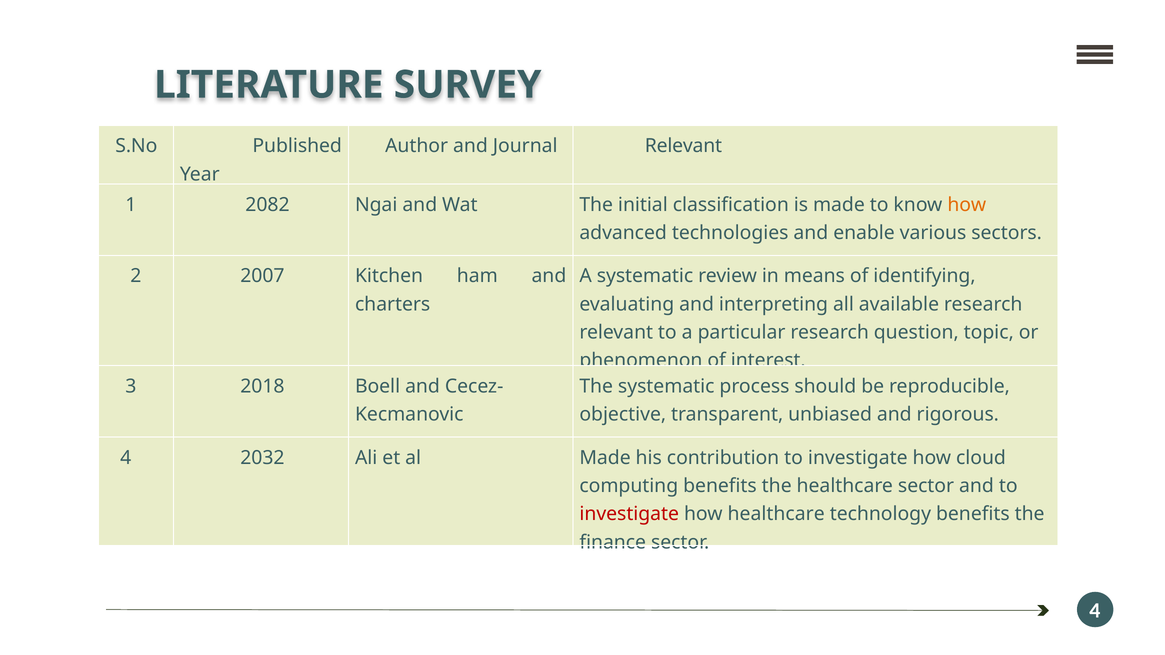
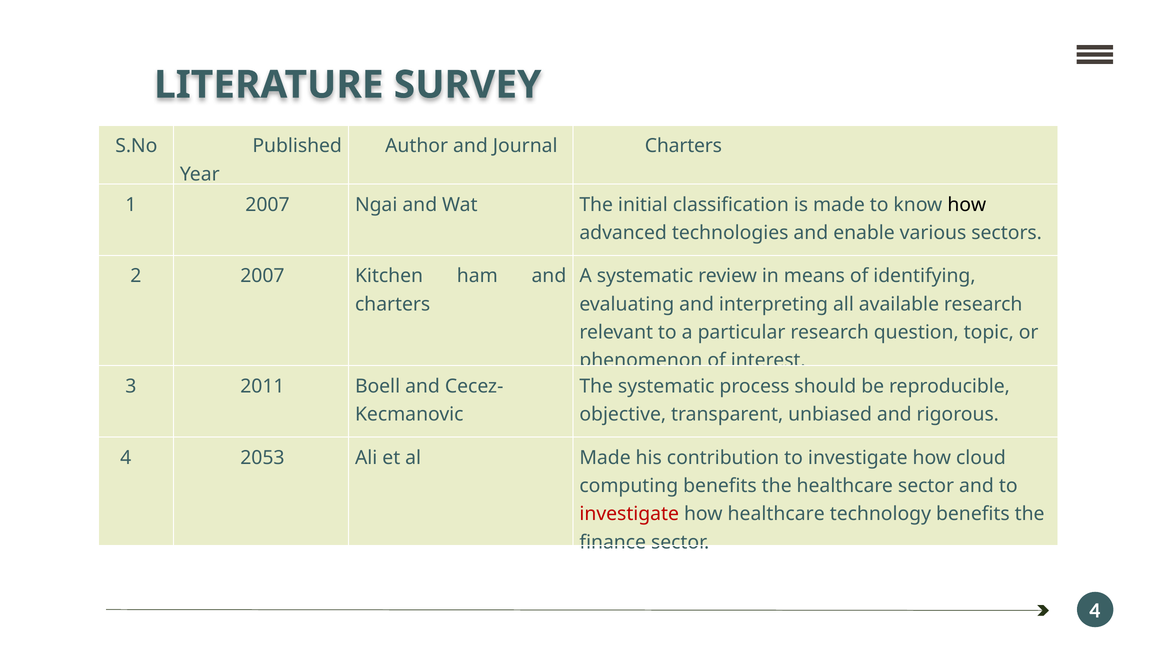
Journal Relevant: Relevant -> Charters
1 2082: 2082 -> 2007
how at (967, 205) colour: orange -> black
2018: 2018 -> 2011
2032: 2032 -> 2053
